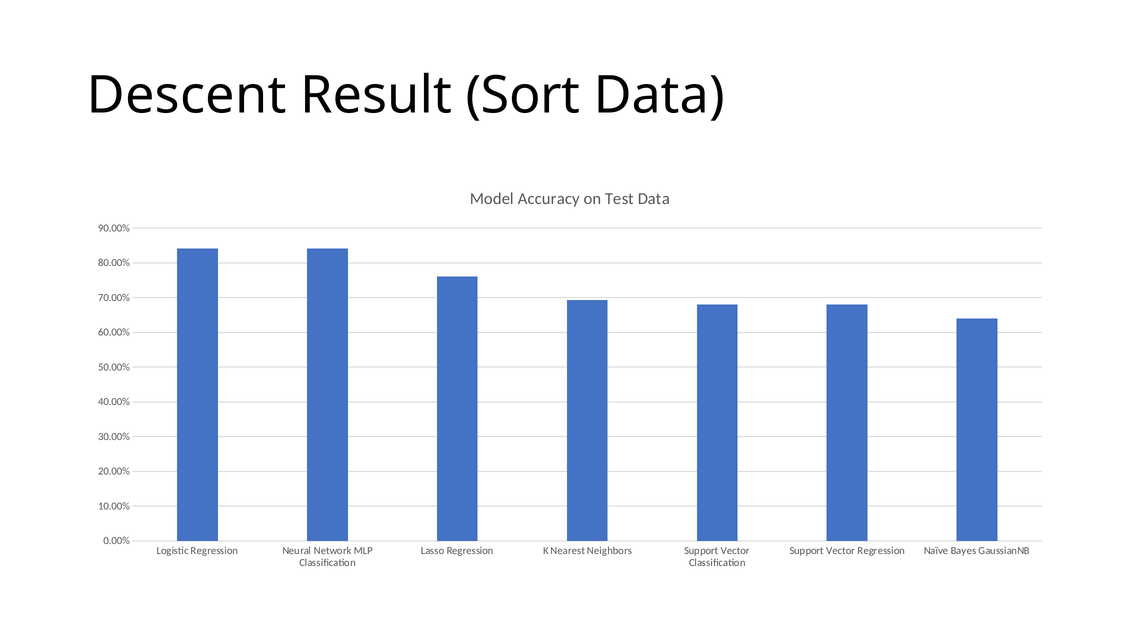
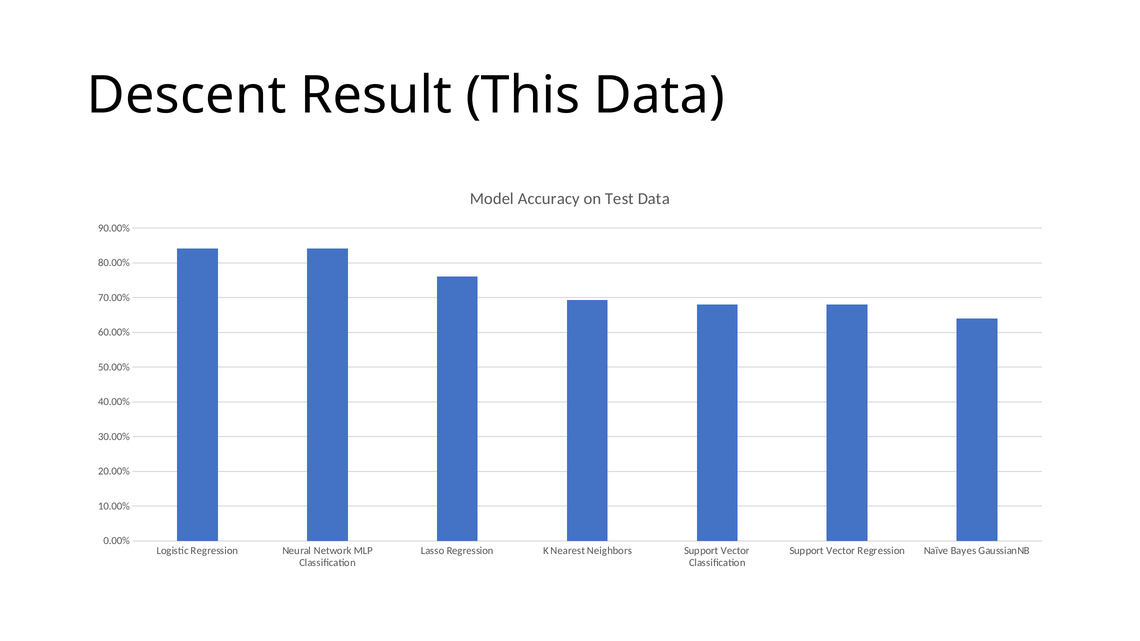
Sort: Sort -> This
